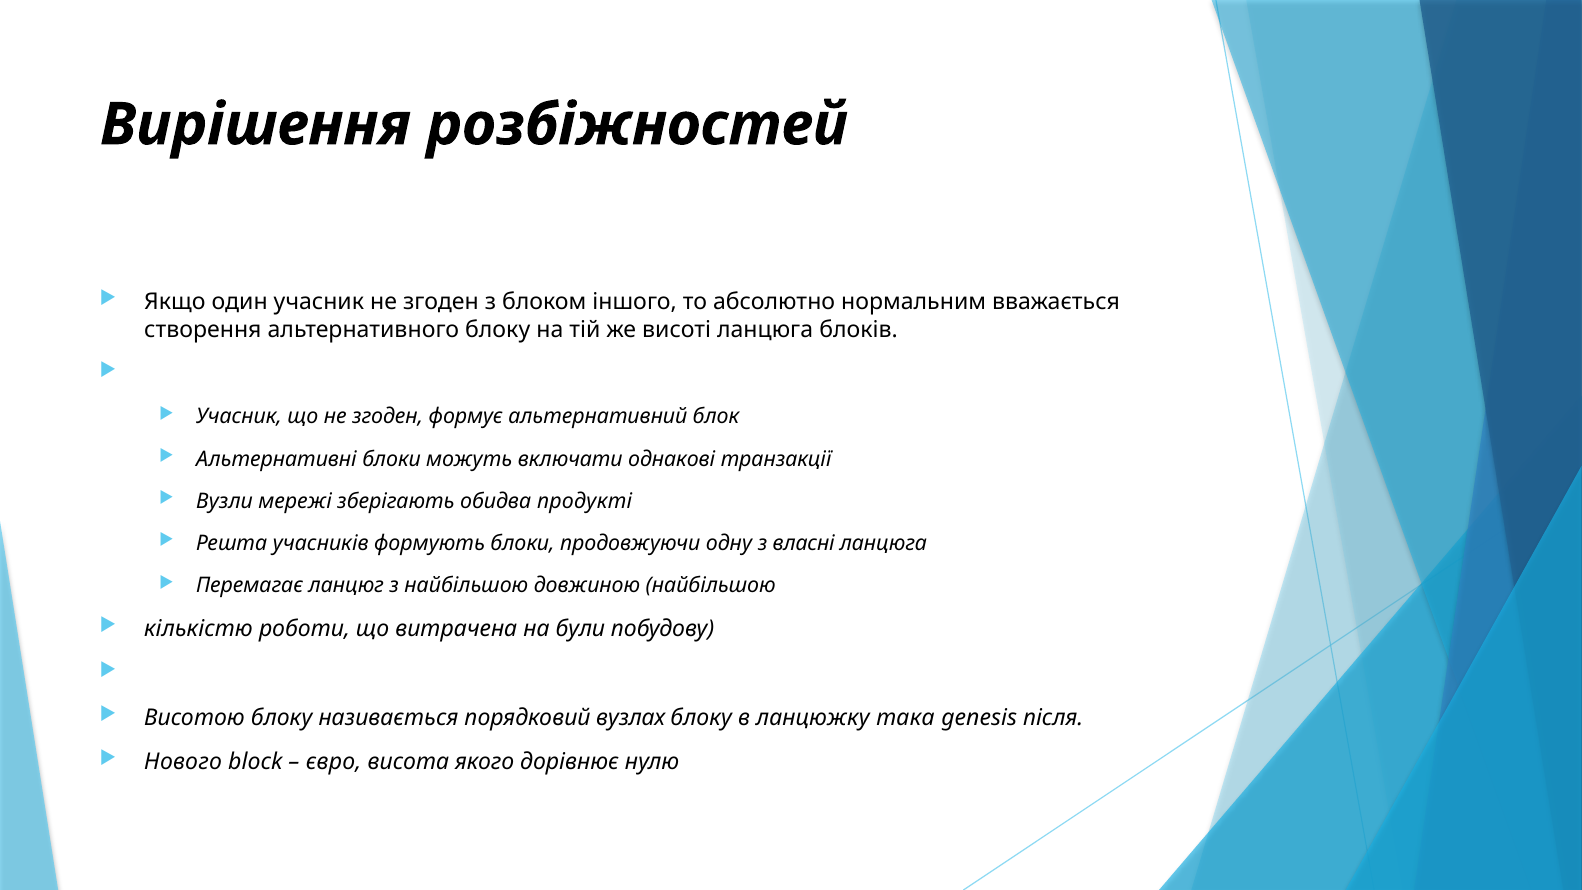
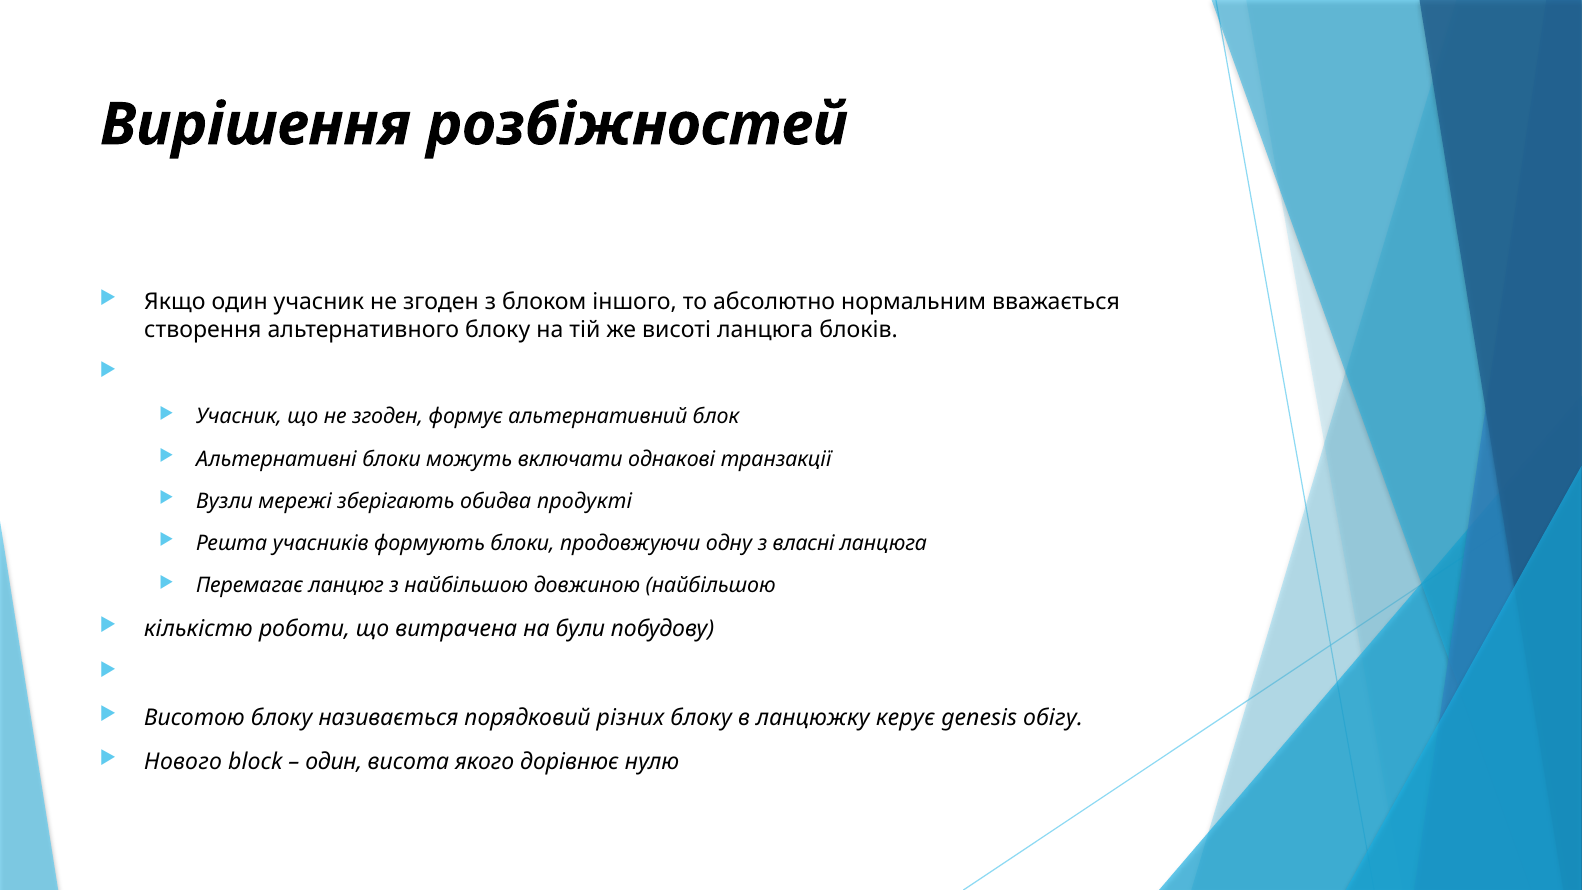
вузлах: вузлах -> різних
така: така -> керує
після: після -> обігу
євро at (334, 762): євро -> один
